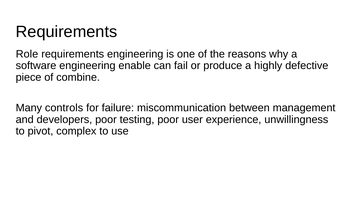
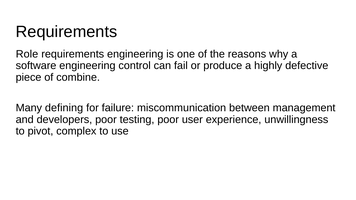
enable: enable -> control
controls: controls -> defining
